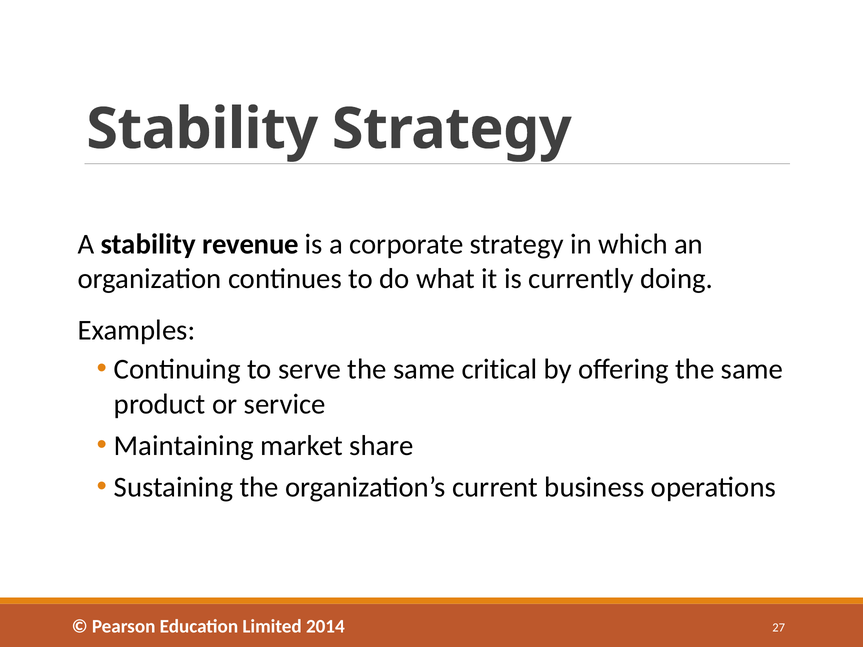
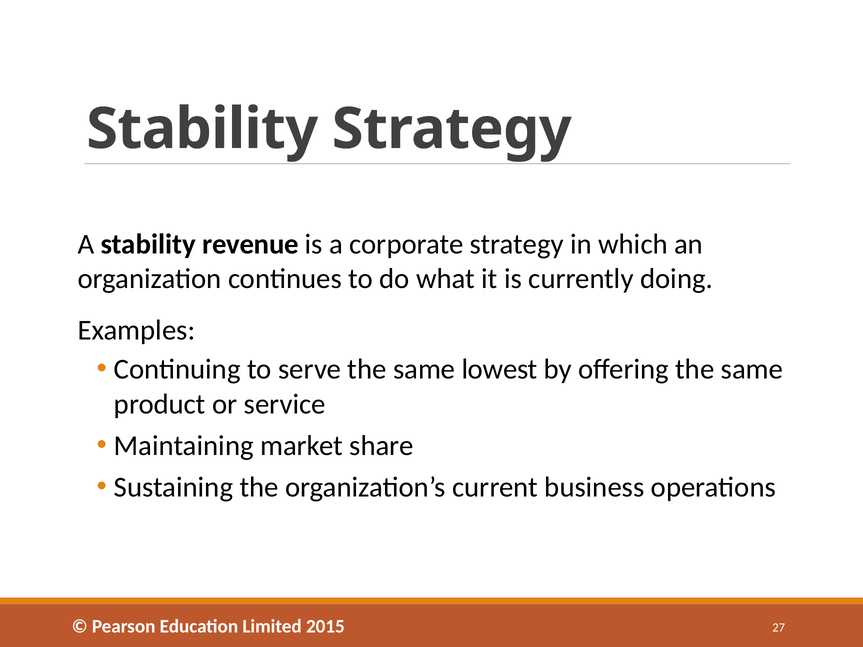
critical: critical -> lowest
2014: 2014 -> 2015
